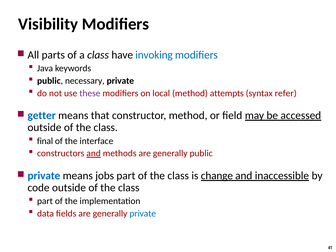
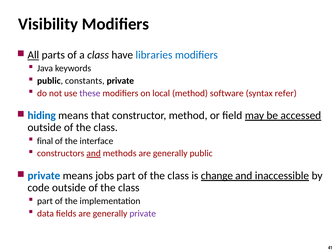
All underline: none -> present
invoking: invoking -> libraries
necessary: necessary -> constants
attempts: attempts -> software
getter: getter -> hiding
private at (143, 214) colour: blue -> purple
